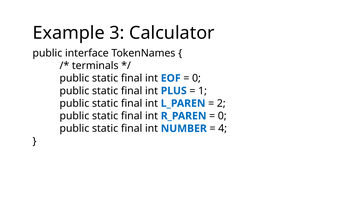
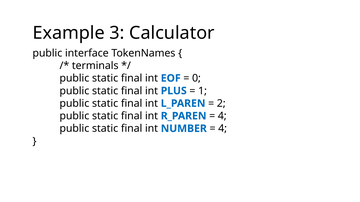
0 at (222, 116): 0 -> 4
